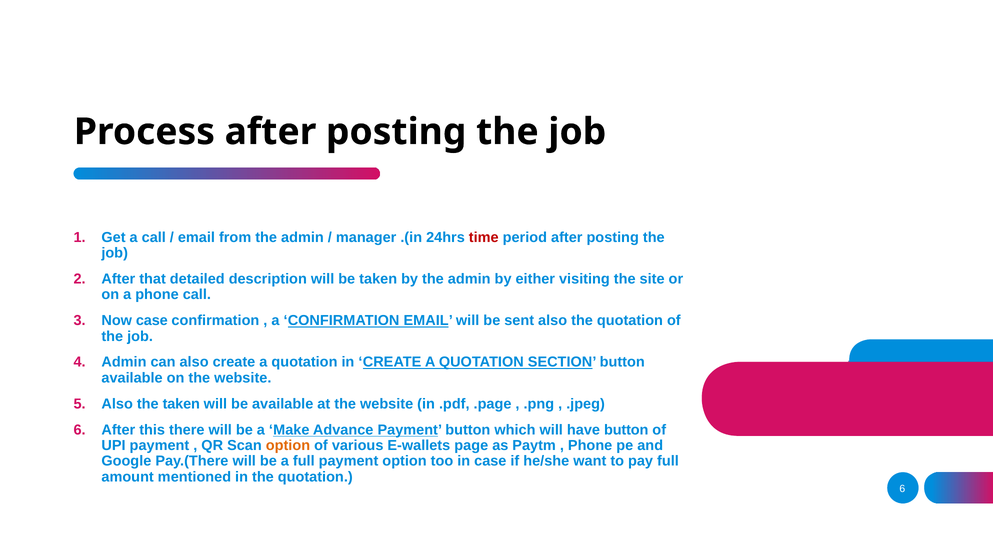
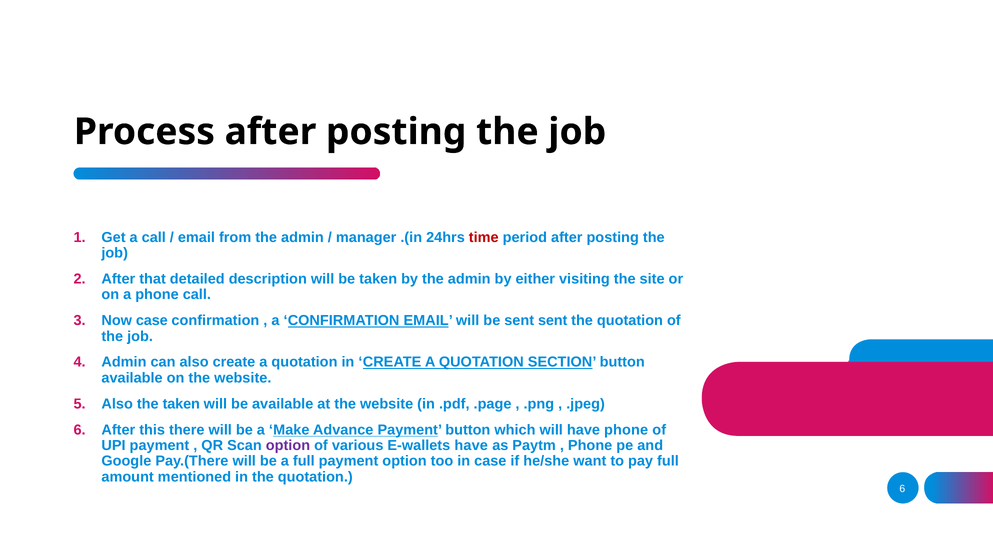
sent also: also -> sent
have button: button -> phone
option at (288, 446) colour: orange -> purple
E-wallets page: page -> have
